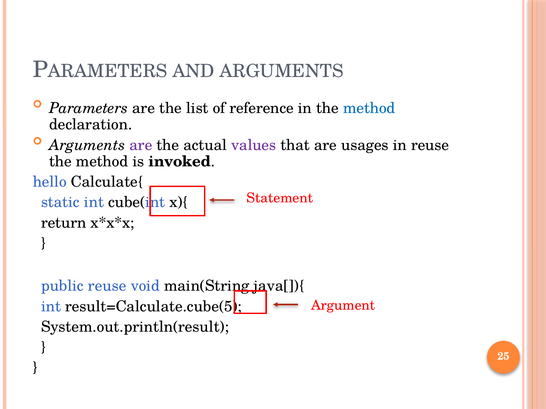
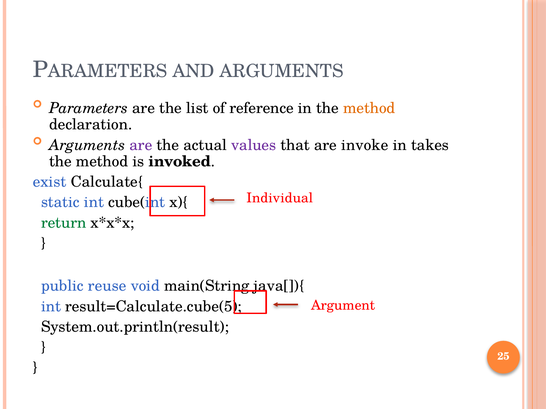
method at (369, 108) colour: blue -> orange
usages: usages -> invoke
in reuse: reuse -> takes
hello: hello -> exist
Statement: Statement -> Individual
return colour: black -> green
